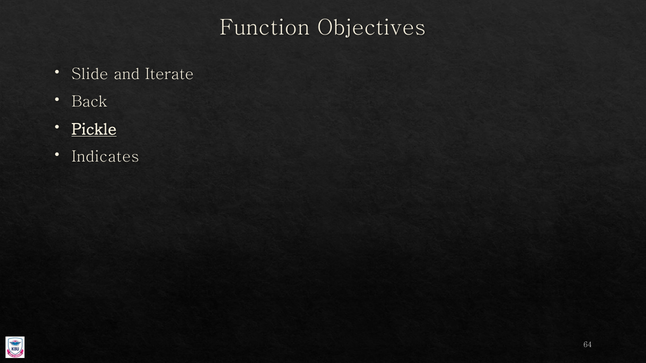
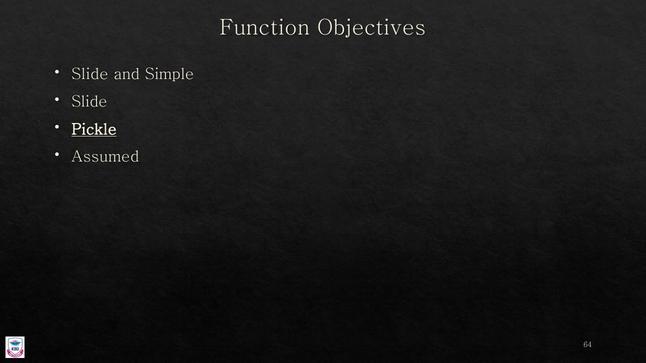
Iterate: Iterate -> Simple
Back at (89, 102): Back -> Slide
Indicates: Indicates -> Assumed
